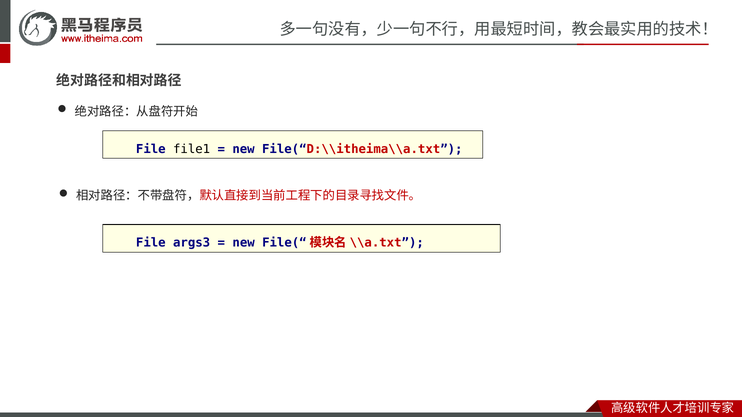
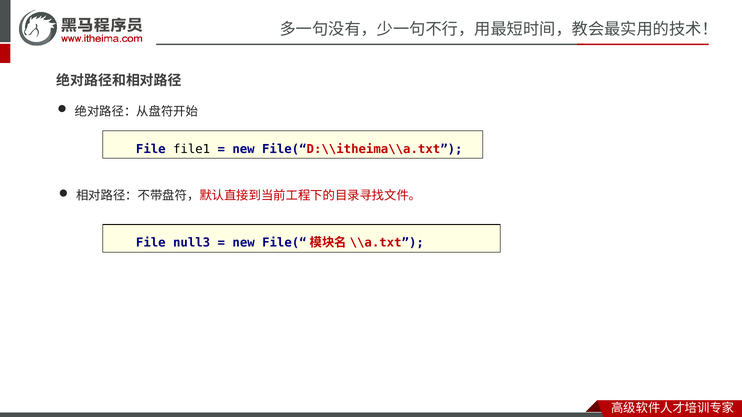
args3: args3 -> null3
